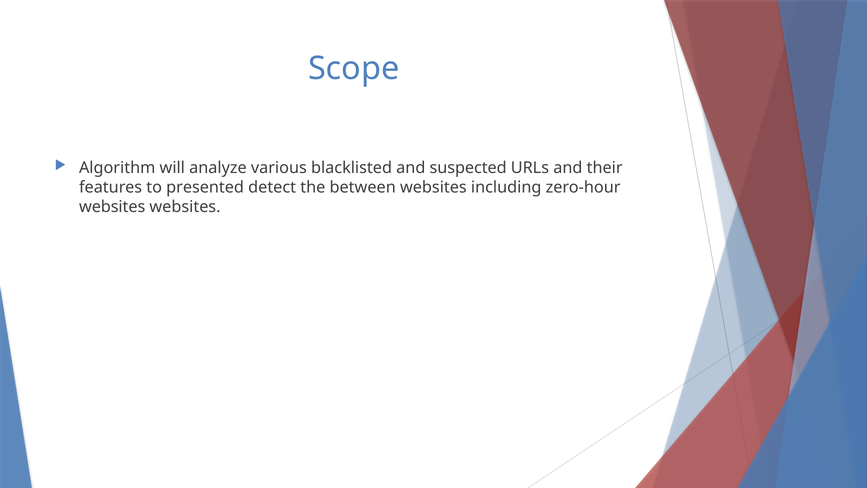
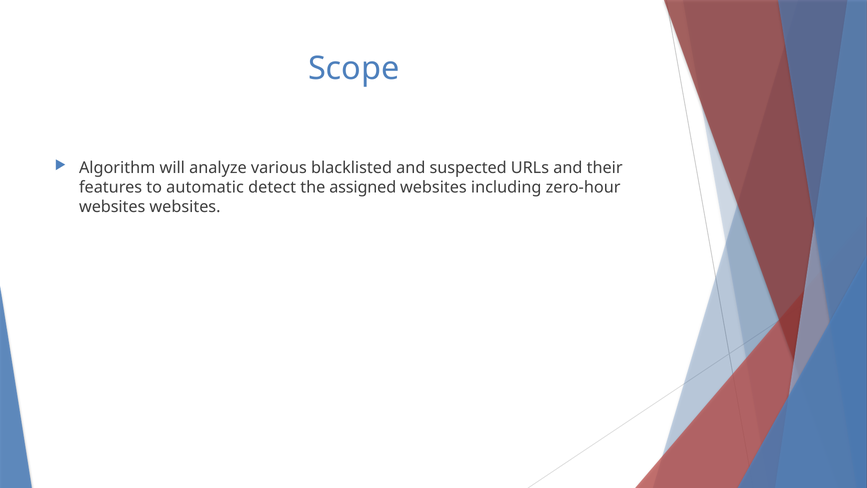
presented: presented -> automatic
between: between -> assigned
